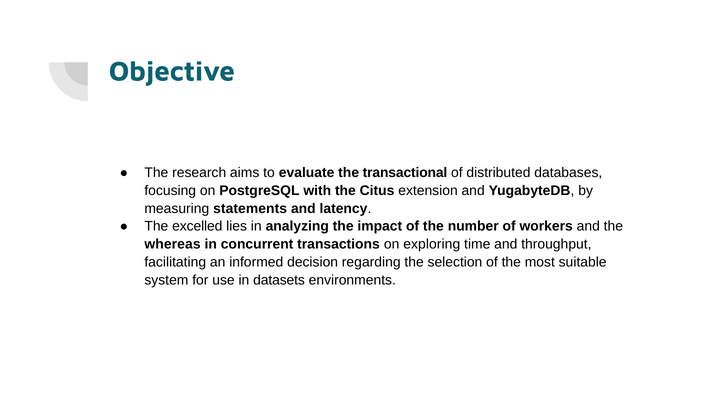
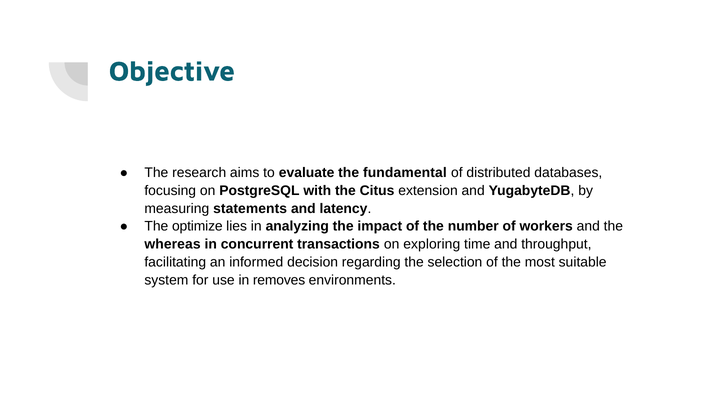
transactional: transactional -> fundamental
excelled: excelled -> optimize
datasets: datasets -> removes
